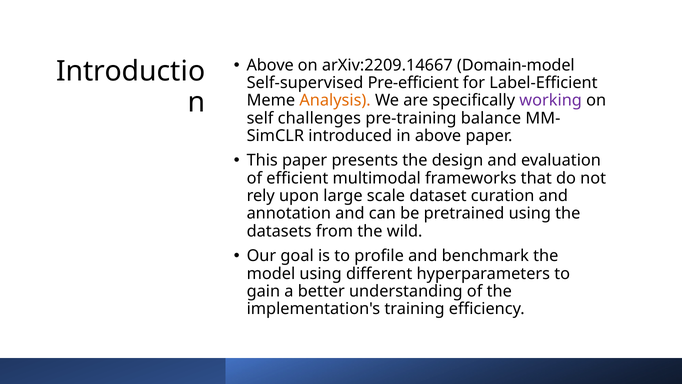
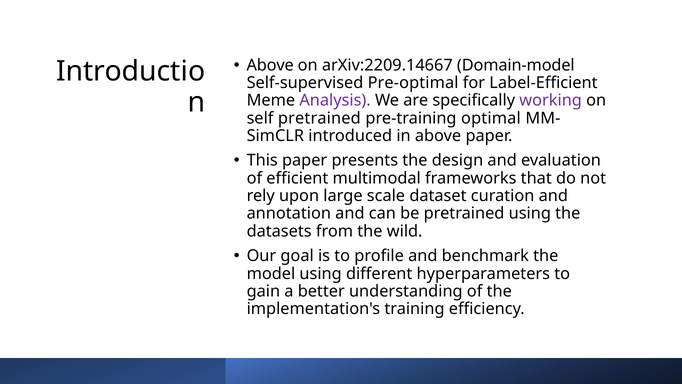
Pre-efficient: Pre-efficient -> Pre-optimal
Analysis colour: orange -> purple
self challenges: challenges -> pretrained
balance: balance -> optimal
